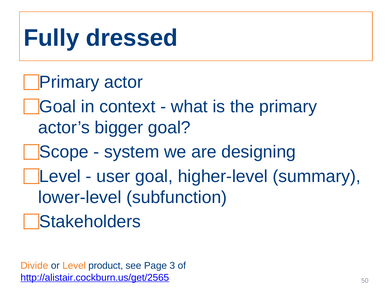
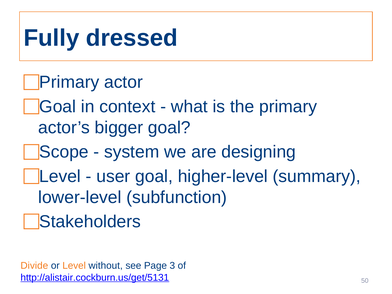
product: product -> without
http://alistair.cockburn.us/get/2565: http://alistair.cockburn.us/get/2565 -> http://alistair.cockburn.us/get/5131
